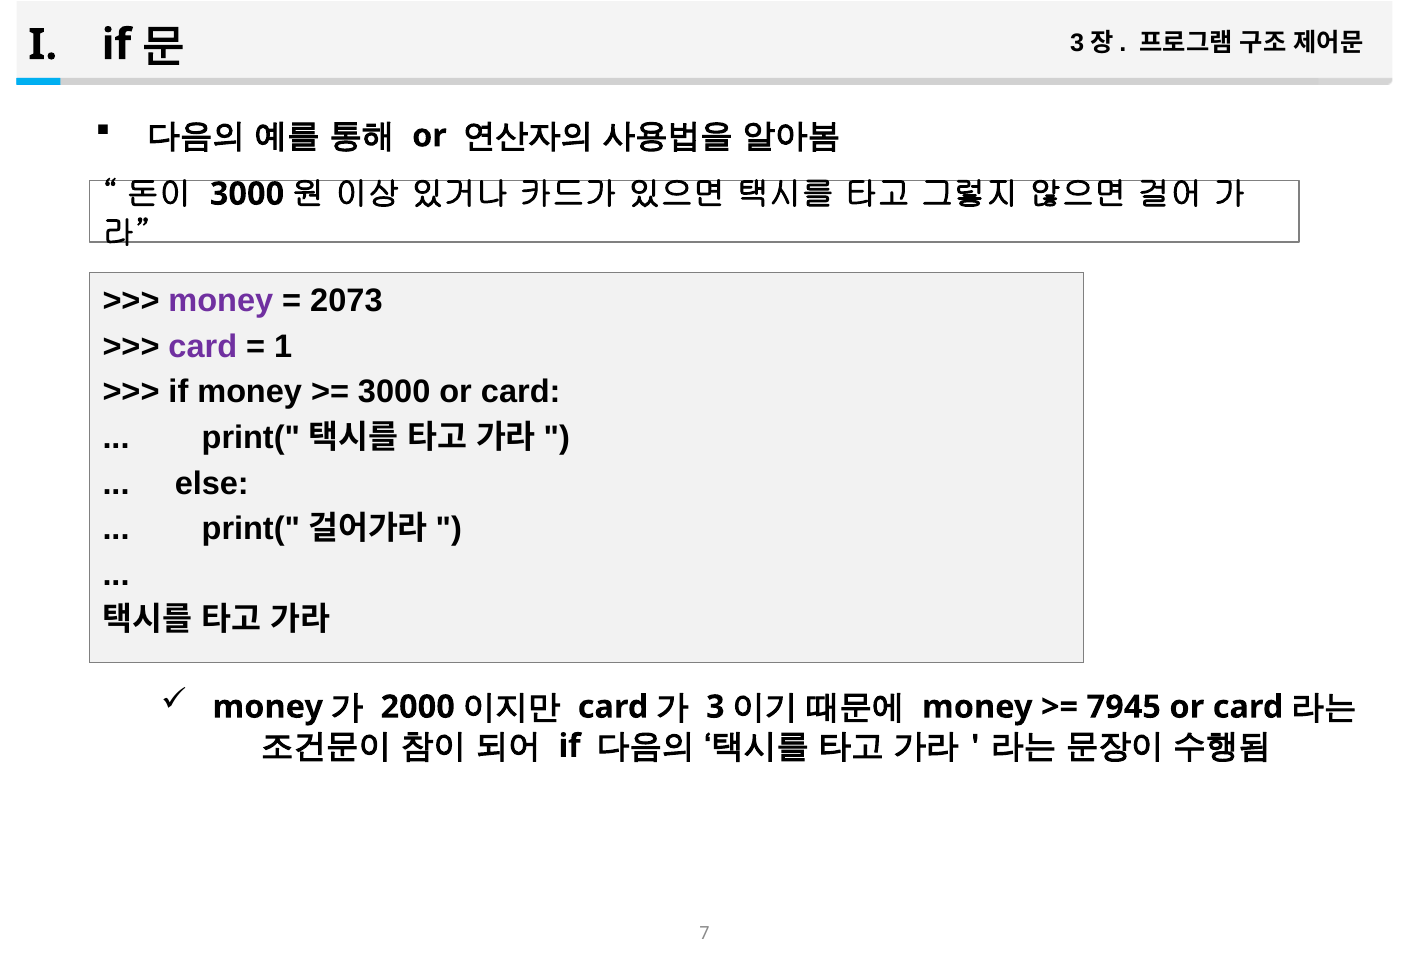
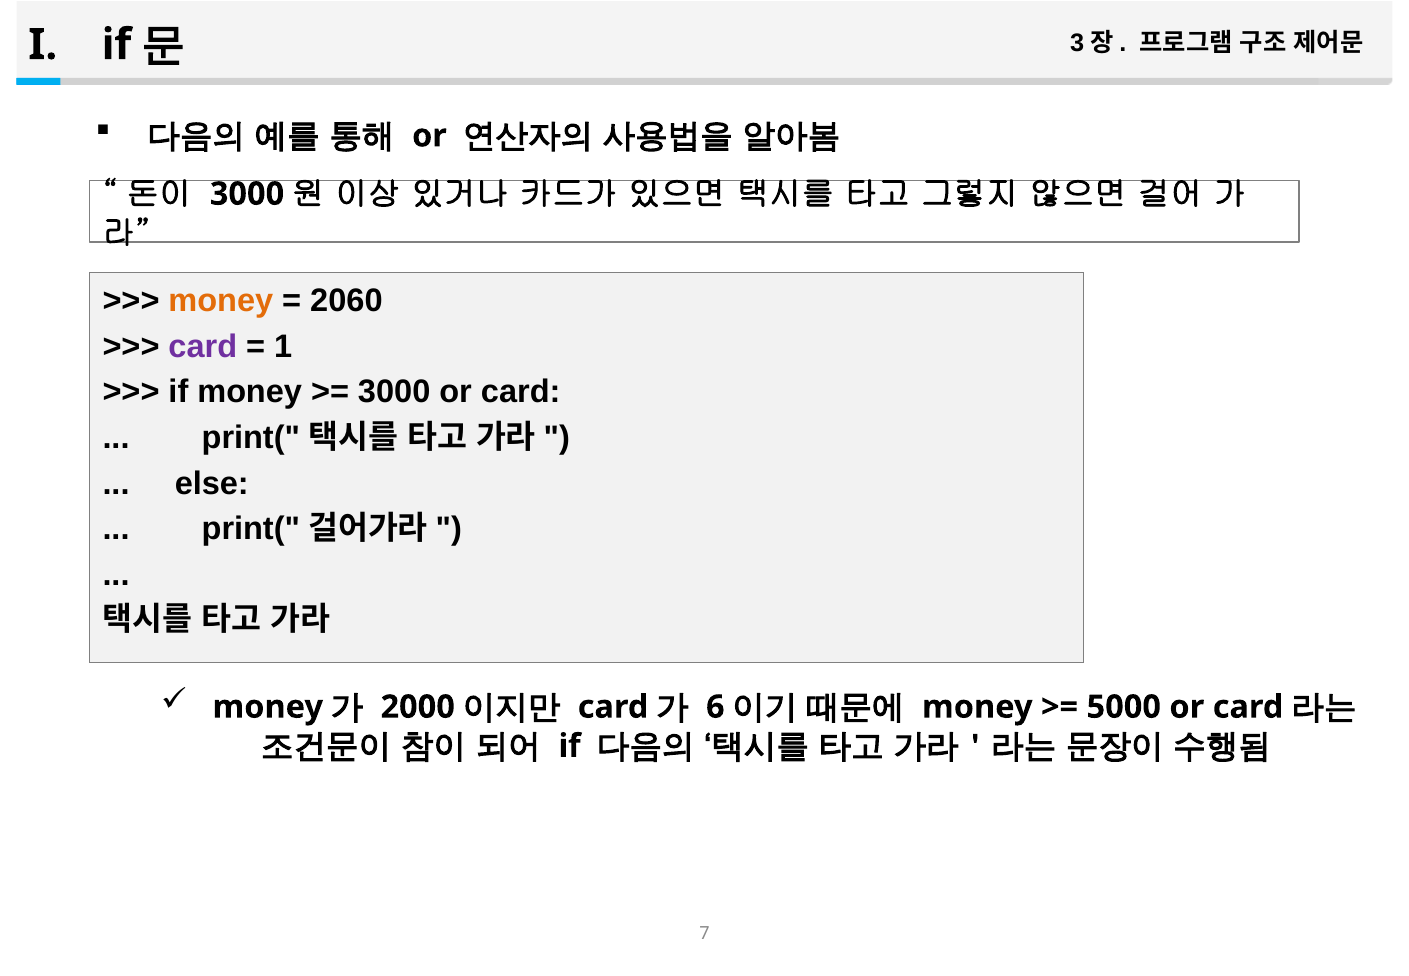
money at (221, 301) colour: purple -> orange
2073: 2073 -> 2060
3: 3 -> 6
7945: 7945 -> 5000
